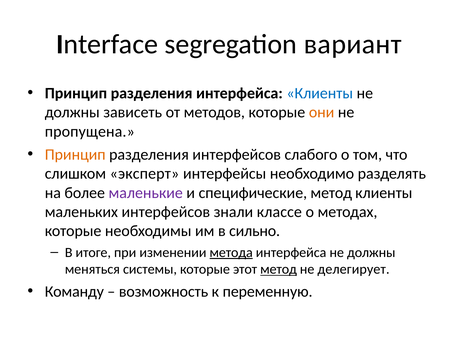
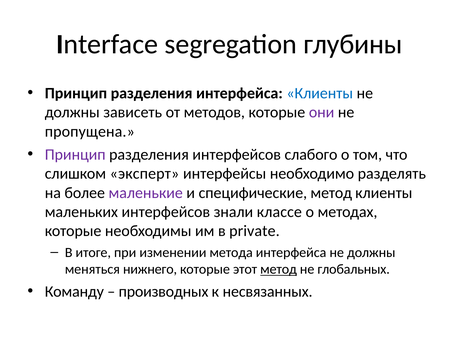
вариант: вариант -> глубины
они colour: orange -> purple
Принцип at (75, 155) colour: orange -> purple
сильно: сильно -> private
метода underline: present -> none
системы: системы -> нижнего
делегирует: делегирует -> глобальных
возможность: возможность -> производных
переменную: переменную -> несвязанных
